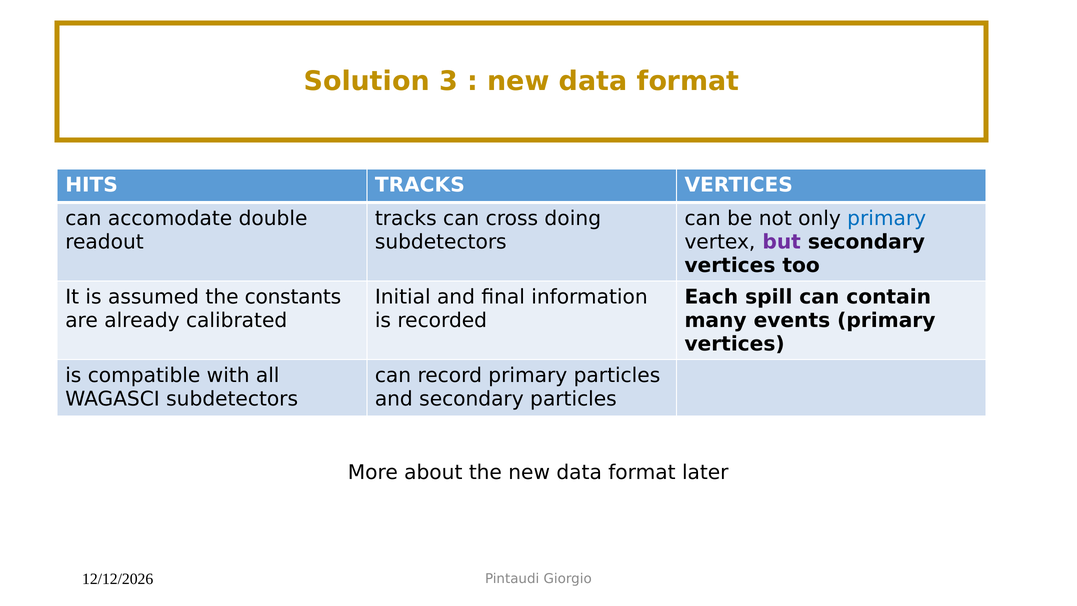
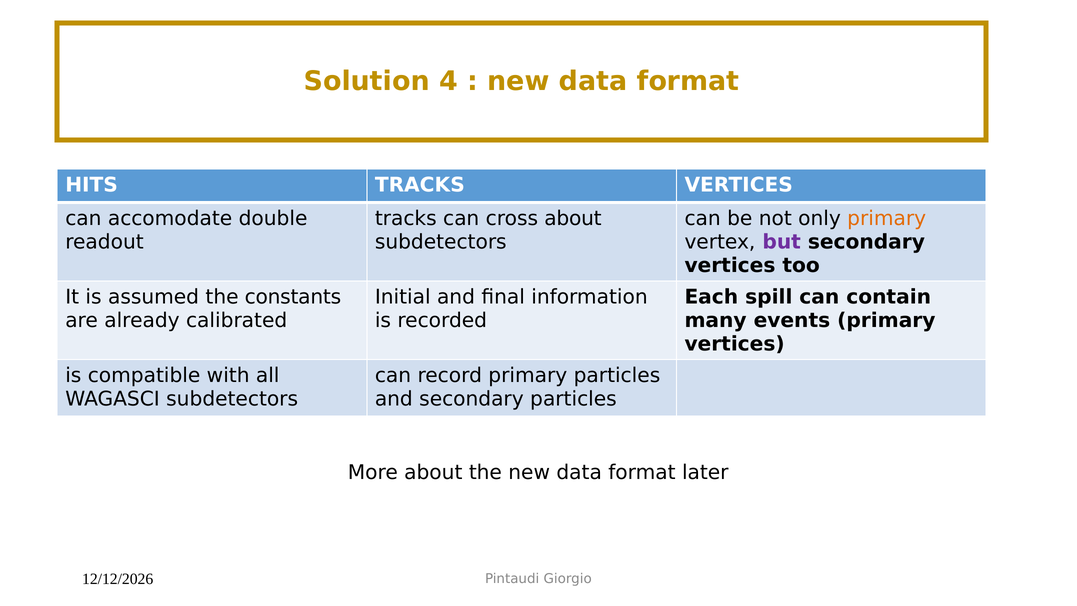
3: 3 -> 4
cross doing: doing -> about
primary at (887, 219) colour: blue -> orange
